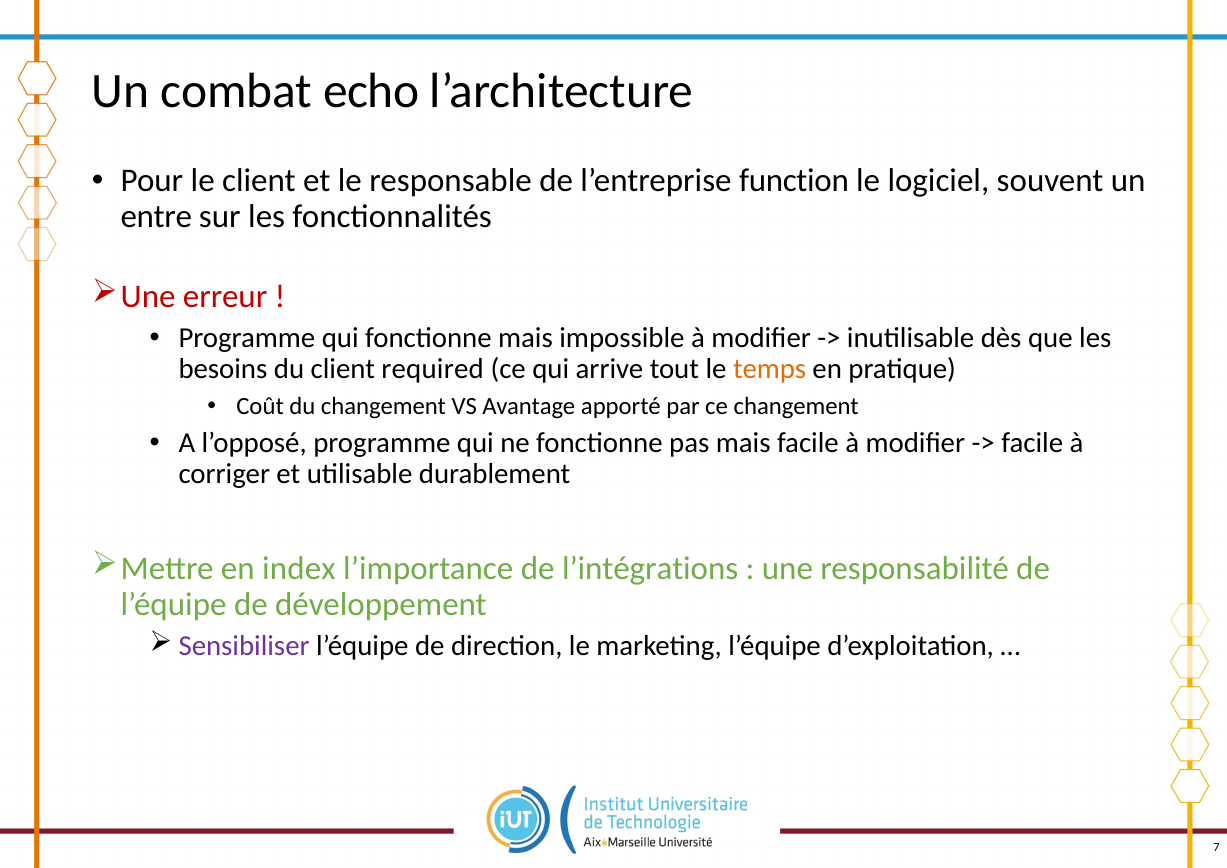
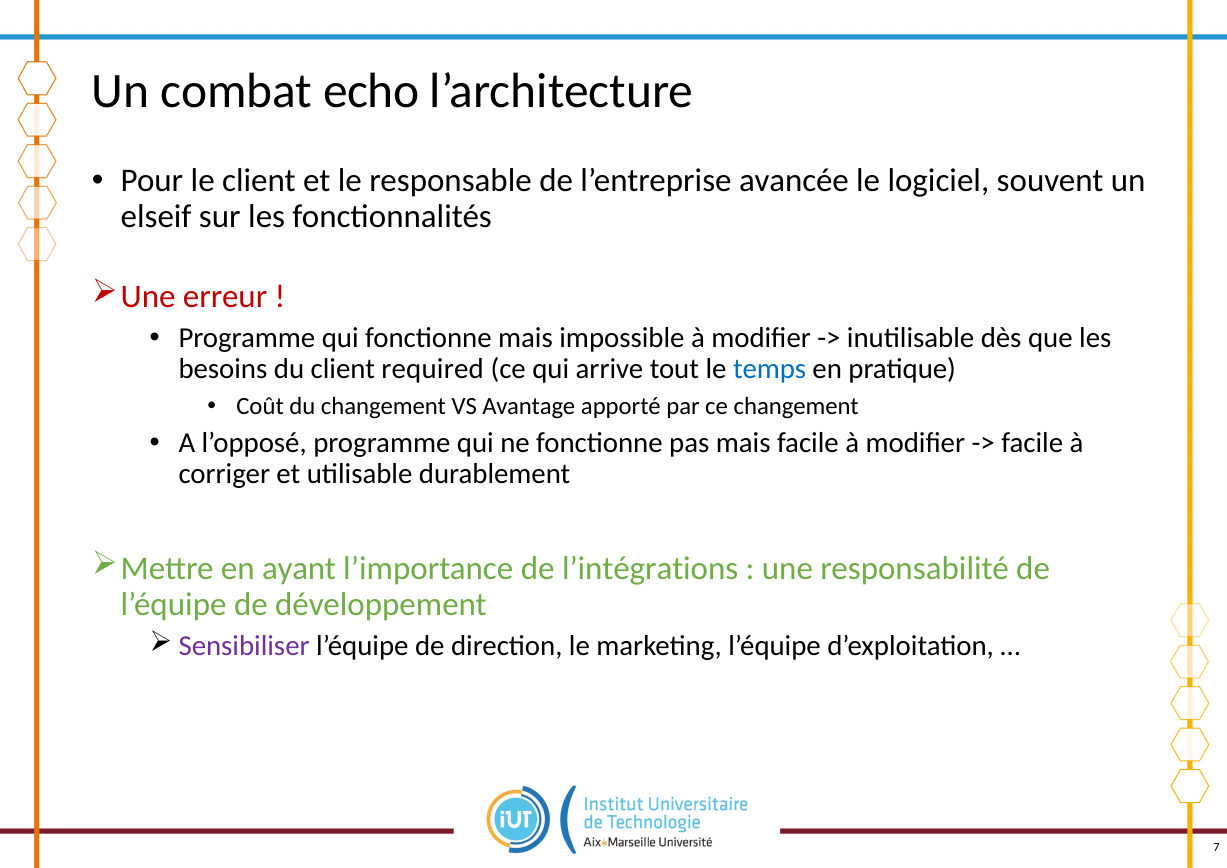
function: function -> avancée
entre: entre -> elseif
temps colour: orange -> blue
index: index -> ayant
